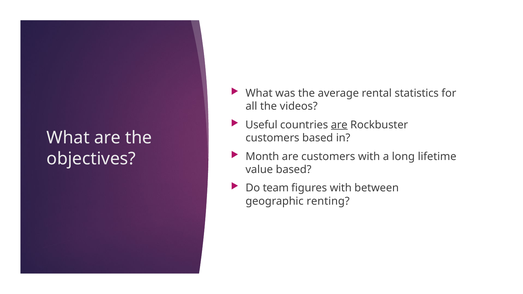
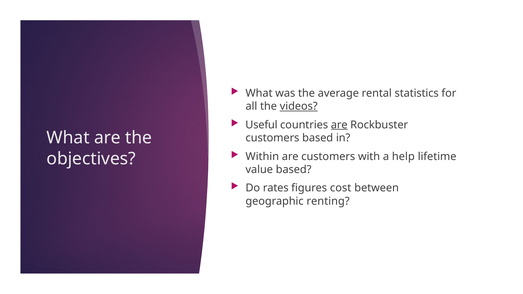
videos underline: none -> present
Month: Month -> Within
long: long -> help
team: team -> rates
figures with: with -> cost
